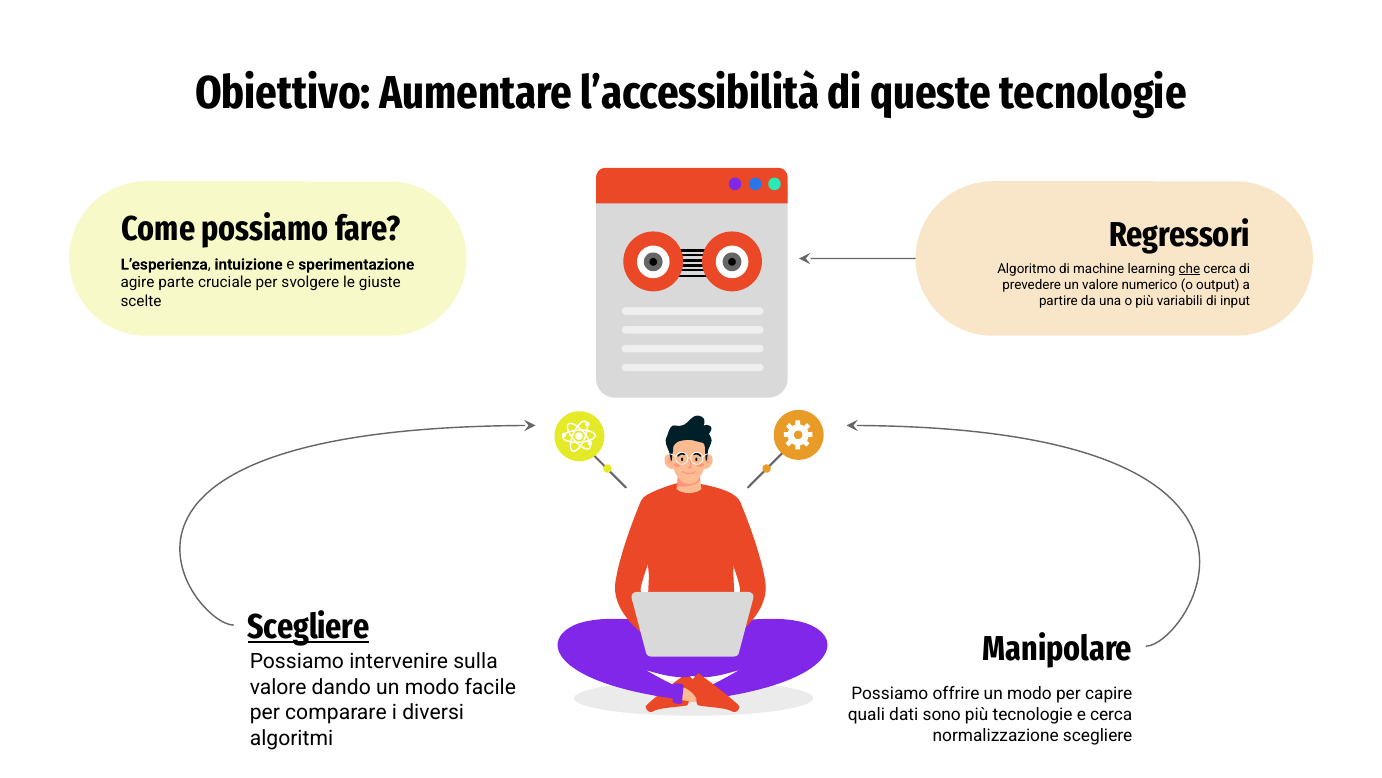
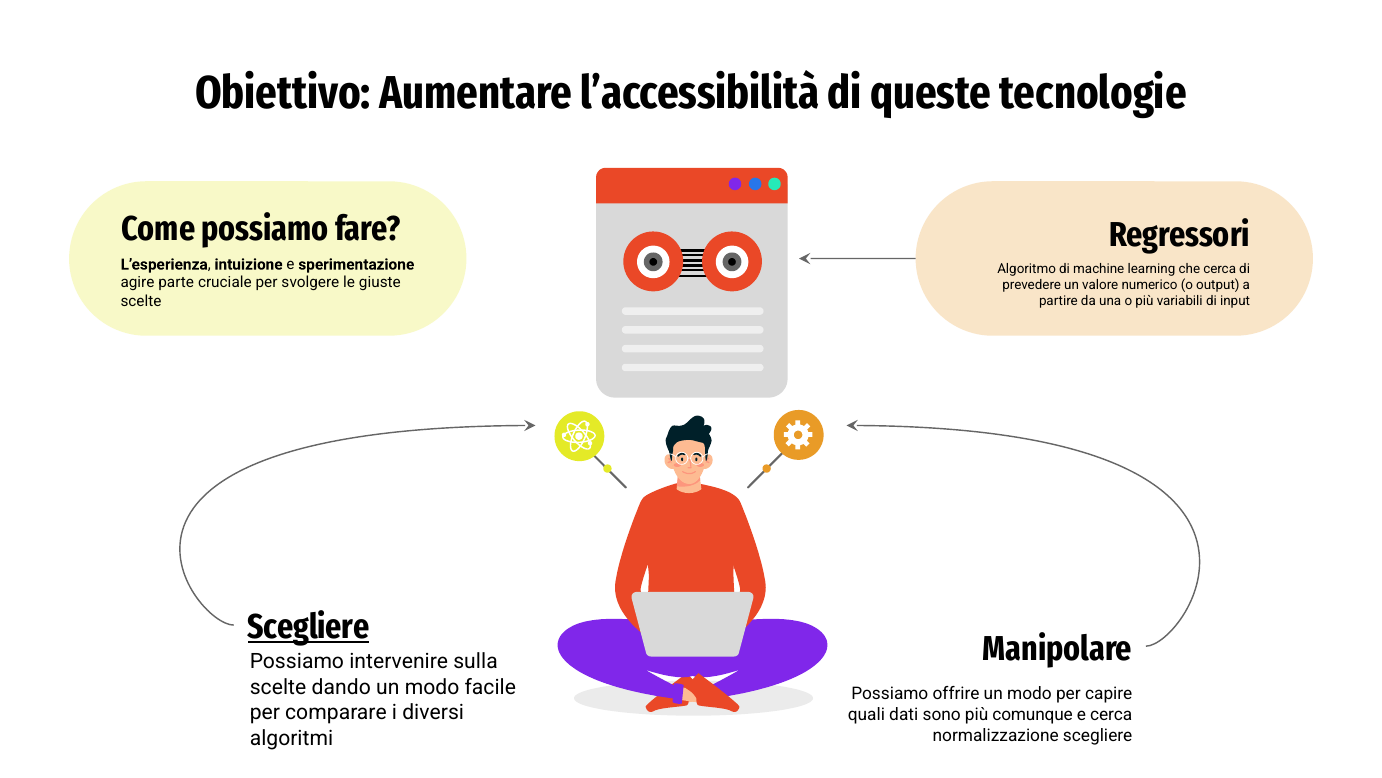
che underline: present -> none
valore at (278, 687): valore -> scelte
più tecnologie: tecnologie -> comunque
